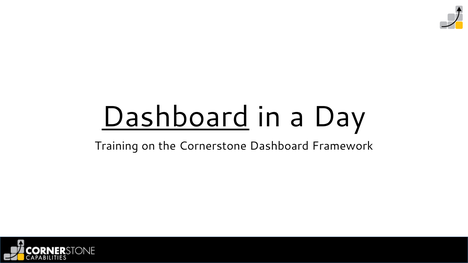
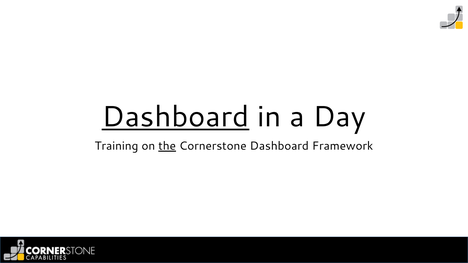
the underline: none -> present
